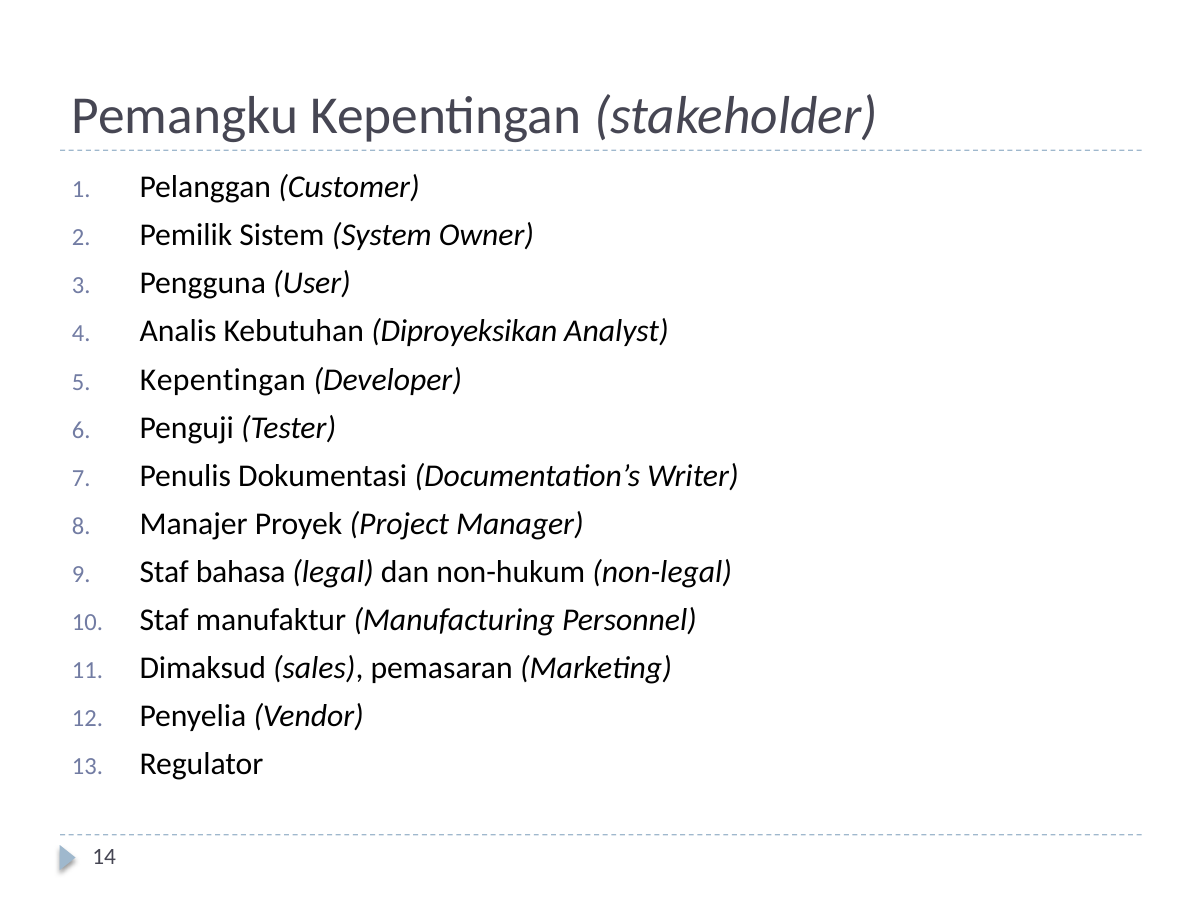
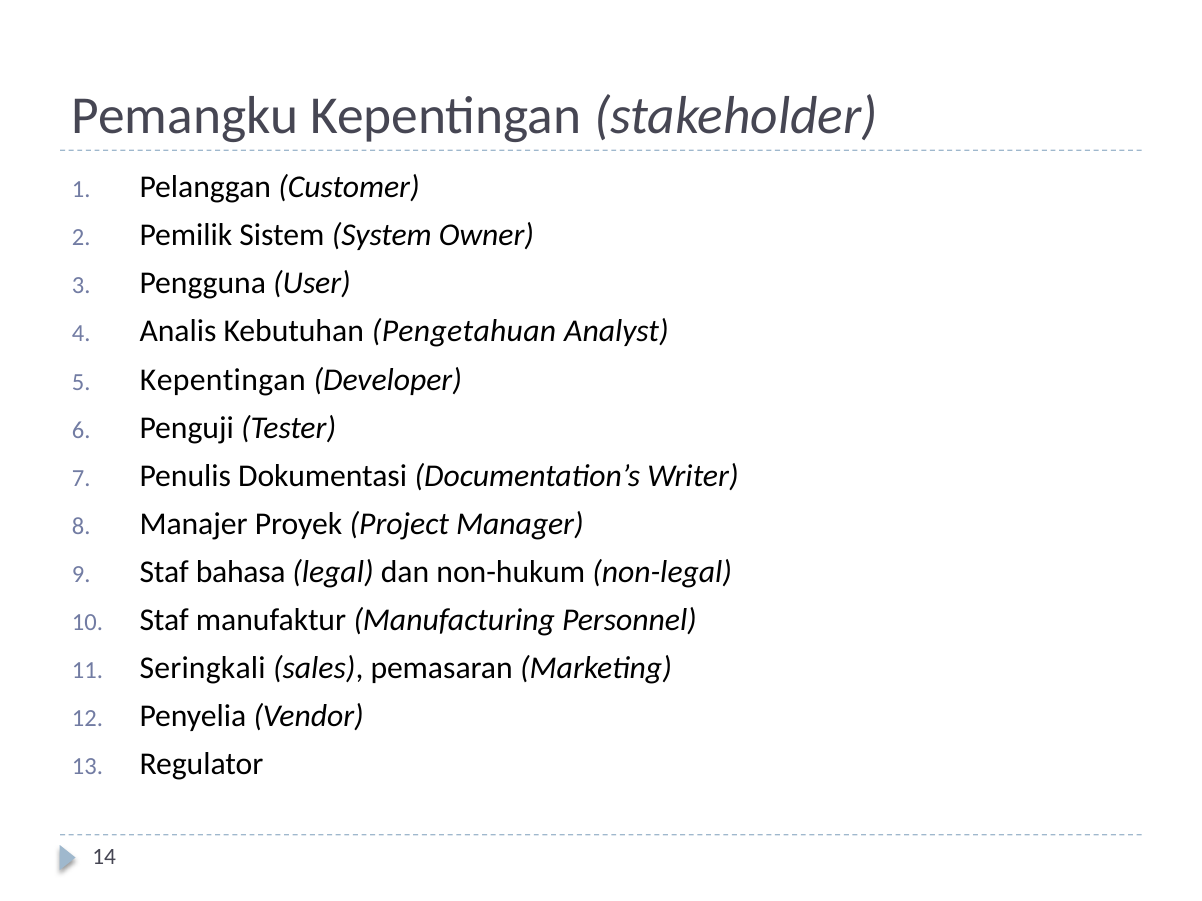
Diproyeksikan: Diproyeksikan -> Pengetahuan
Dimaksud: Dimaksud -> Seringkali
